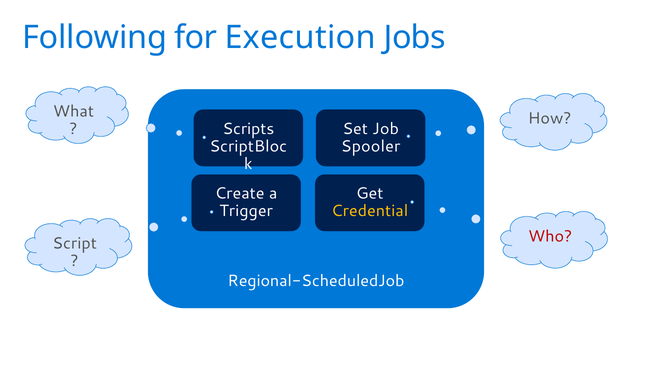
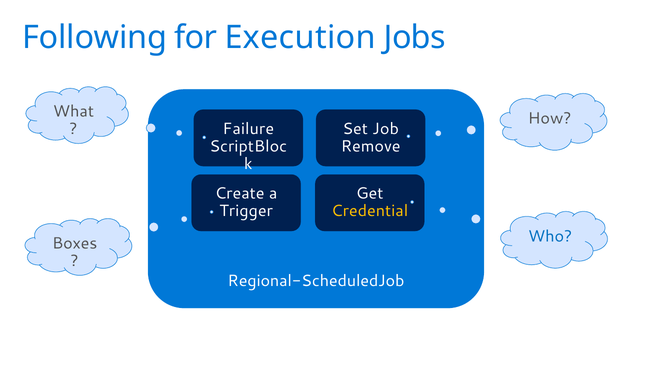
Scripts: Scripts -> Failure
Spooler: Spooler -> Remove
Who colour: red -> blue
Script: Script -> Boxes
